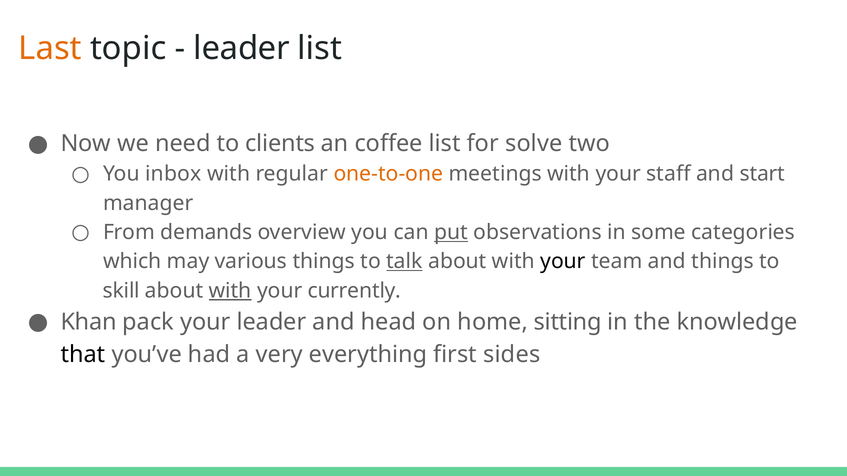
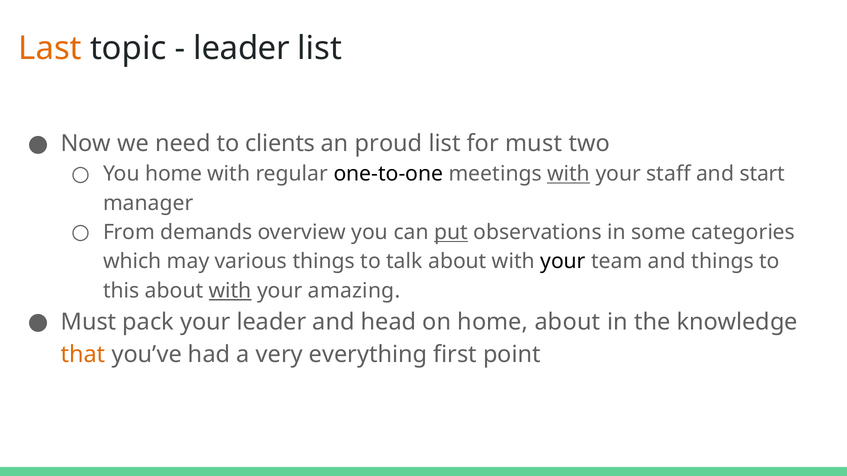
coffee: coffee -> proud
for solve: solve -> must
You inbox: inbox -> home
one-to-one colour: orange -> black
with at (569, 174) underline: none -> present
talk underline: present -> none
skill: skill -> this
currently: currently -> amazing
Khan at (89, 322): Khan -> Must
home sitting: sitting -> about
that colour: black -> orange
sides: sides -> point
